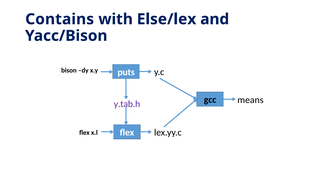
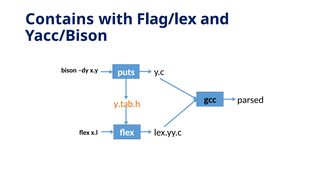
Else/lex: Else/lex -> Flag/lex
means: means -> parsed
y.tab.h colour: purple -> orange
